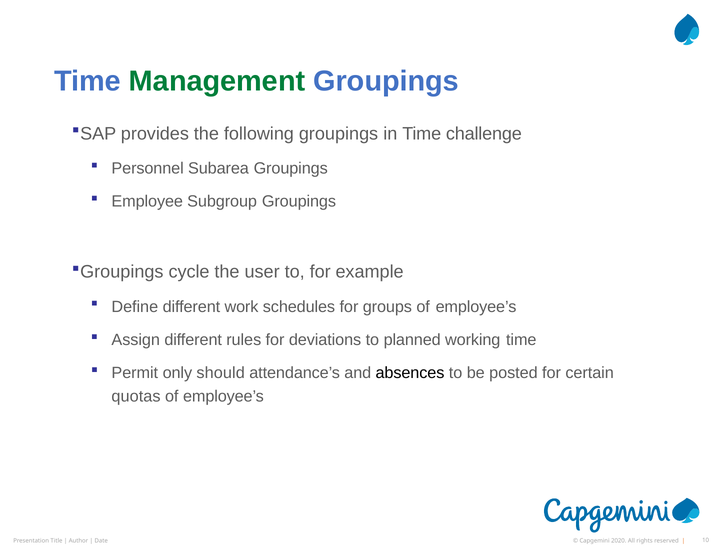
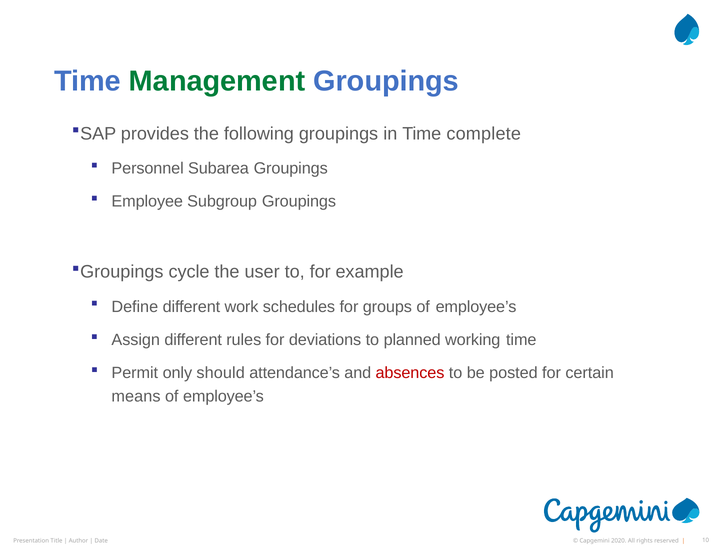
challenge: challenge -> complete
absences colour: black -> red
quotas: quotas -> means
